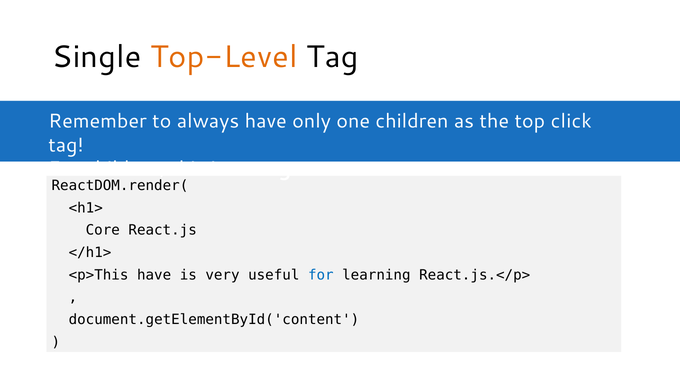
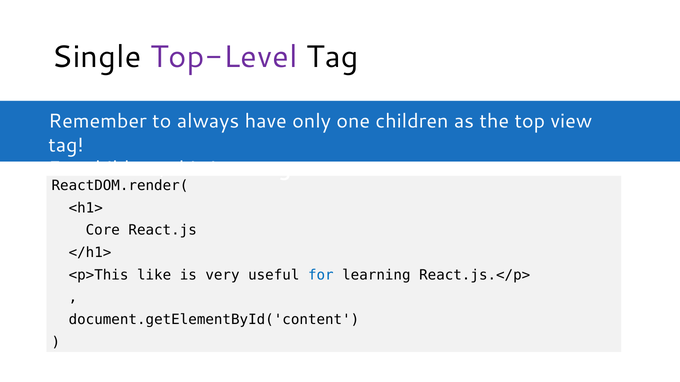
Top-Level colour: orange -> purple
click: click -> view
<p>This have: have -> like
